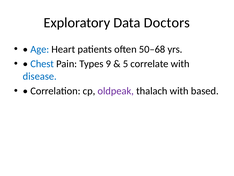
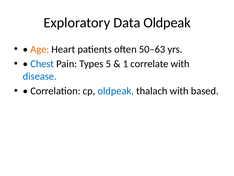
Data Doctors: Doctors -> Oldpeak
Age colour: blue -> orange
50–68: 50–68 -> 50–63
9: 9 -> 5
5: 5 -> 1
oldpeak at (116, 91) colour: purple -> blue
